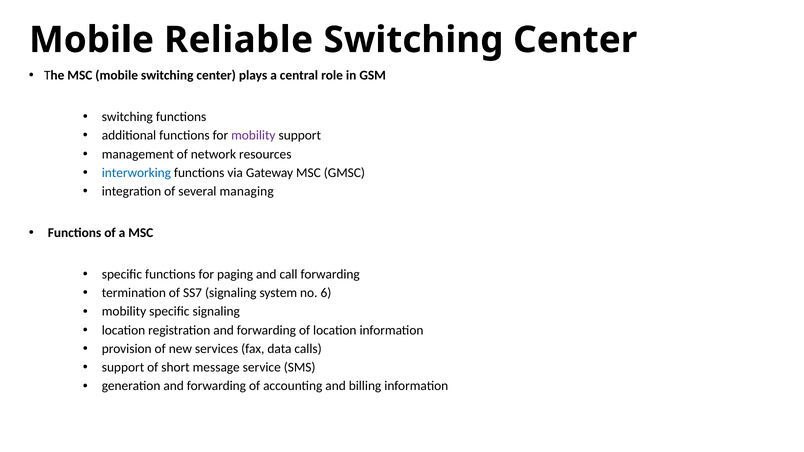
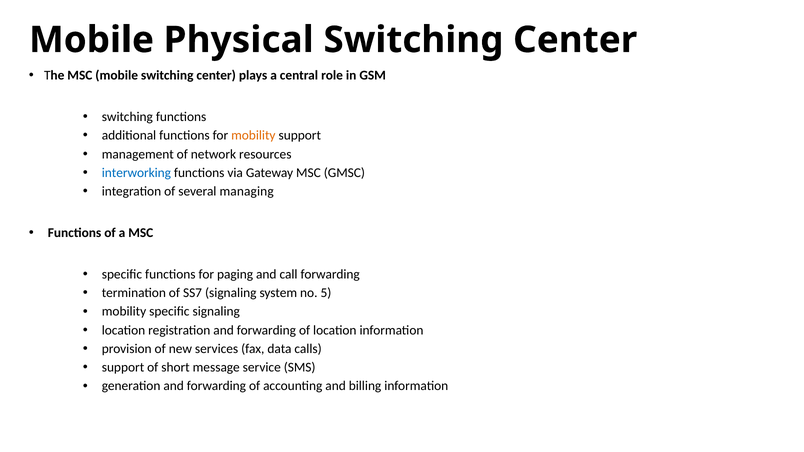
Reliable: Reliable -> Physical
mobility at (253, 136) colour: purple -> orange
6: 6 -> 5
